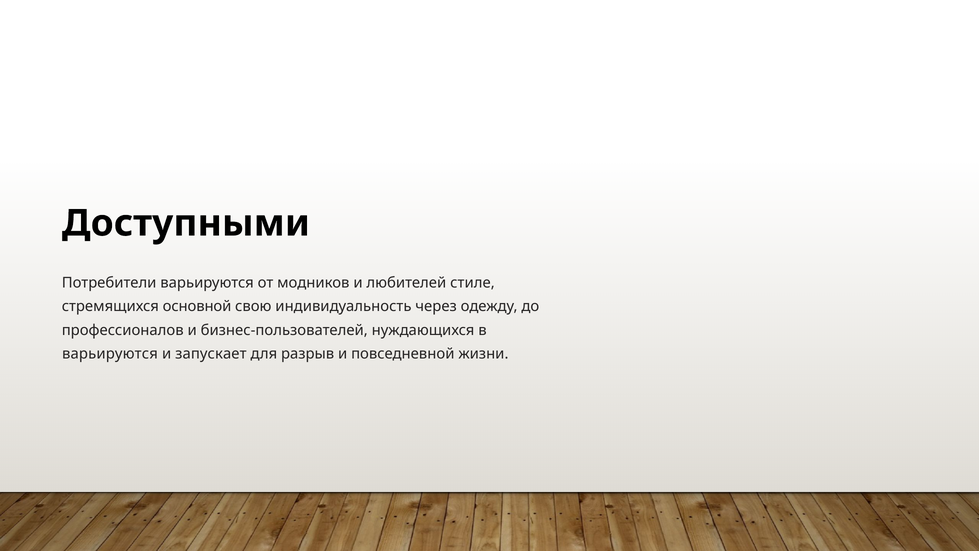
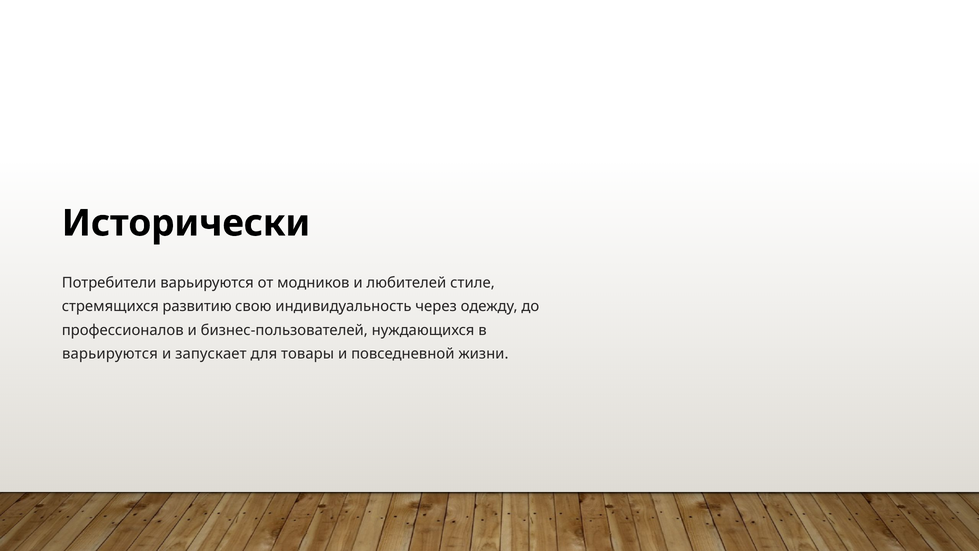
Доступными: Доступными -> Исторически
основной: основной -> развитию
разрыв: разрыв -> товары
